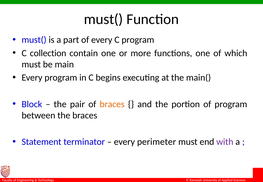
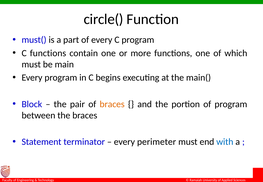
must( at (104, 19): must( -> circle(
C collection: collection -> functions
with colour: purple -> blue
